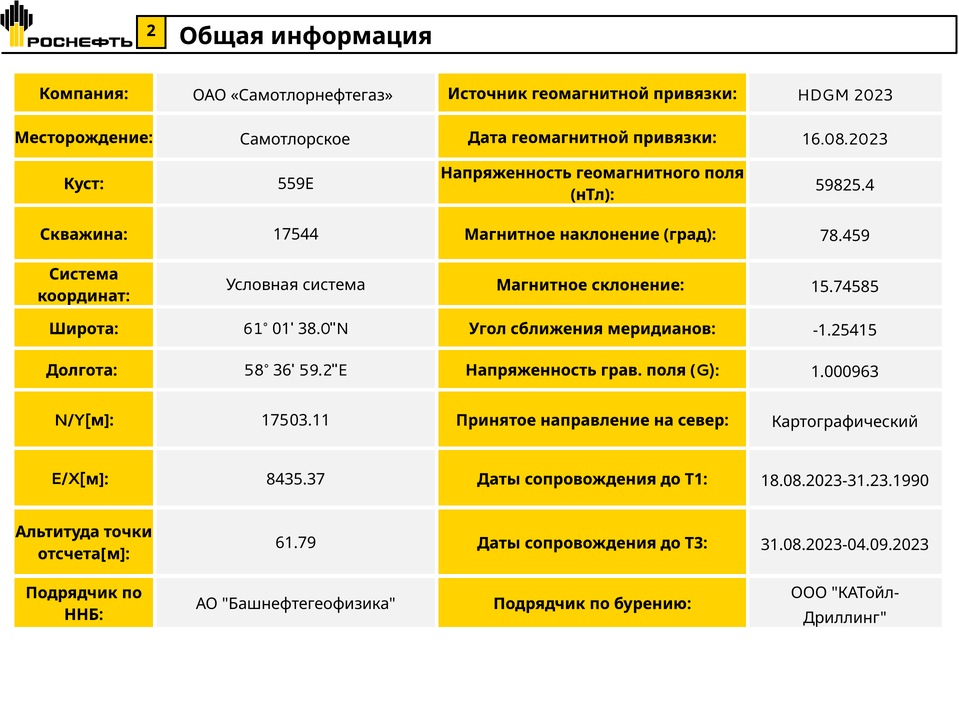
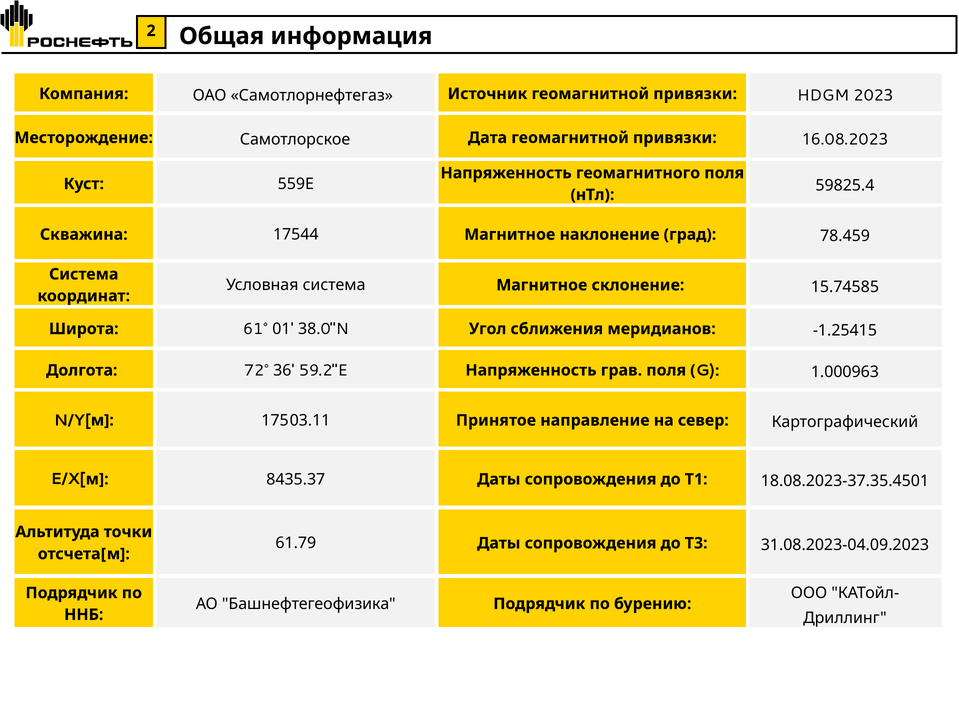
58°: 58° -> 72°
18.08.2023-31.23.1990: 18.08.2023-31.23.1990 -> 18.08.2023-37.35.4501
